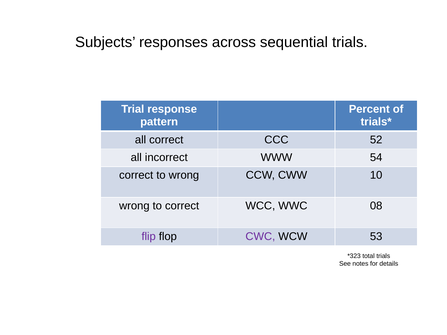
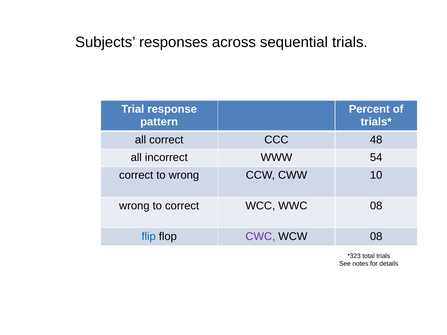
52: 52 -> 48
flip colour: purple -> blue
WCW 53: 53 -> 08
